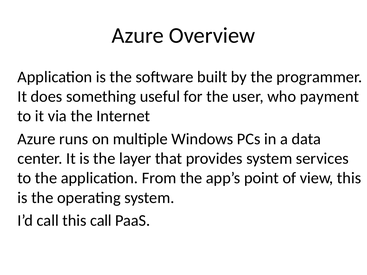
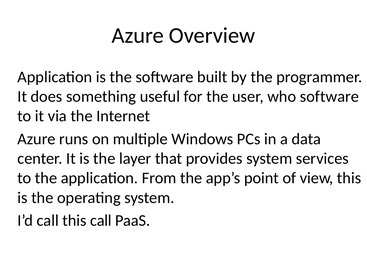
who payment: payment -> software
